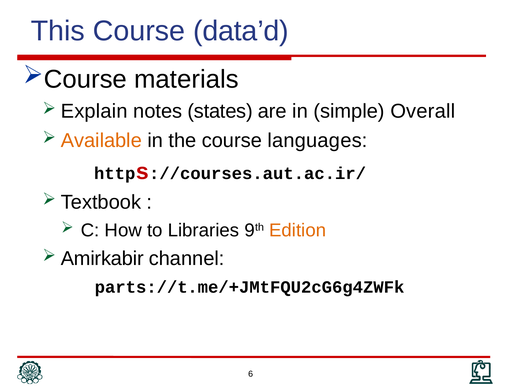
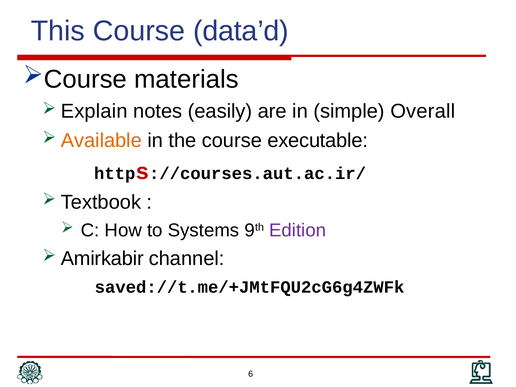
states: states -> easily
languages: languages -> executable
Libraries: Libraries -> Systems
Edition colour: orange -> purple
parts://t.me/+JMtFQU2cG6g4ZWFk: parts://t.me/+JMtFQU2cG6g4ZWFk -> saved://t.me/+JMtFQU2cG6g4ZWFk
